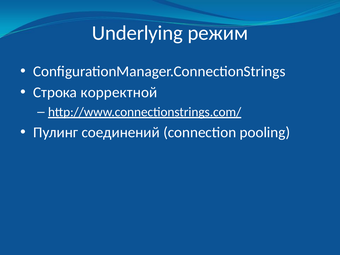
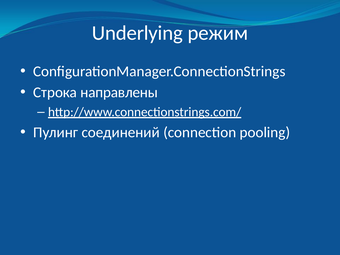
корректной: корректной -> направлены
